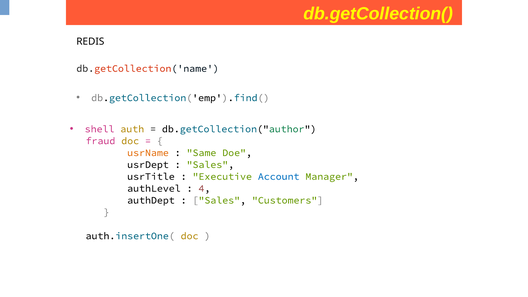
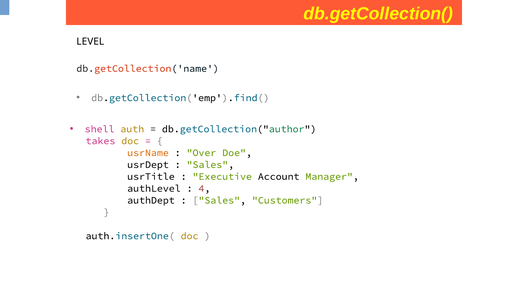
REDIS: REDIS -> LEVEL
fraud: fraud -> takes
Same: Same -> Over
Account colour: blue -> black
